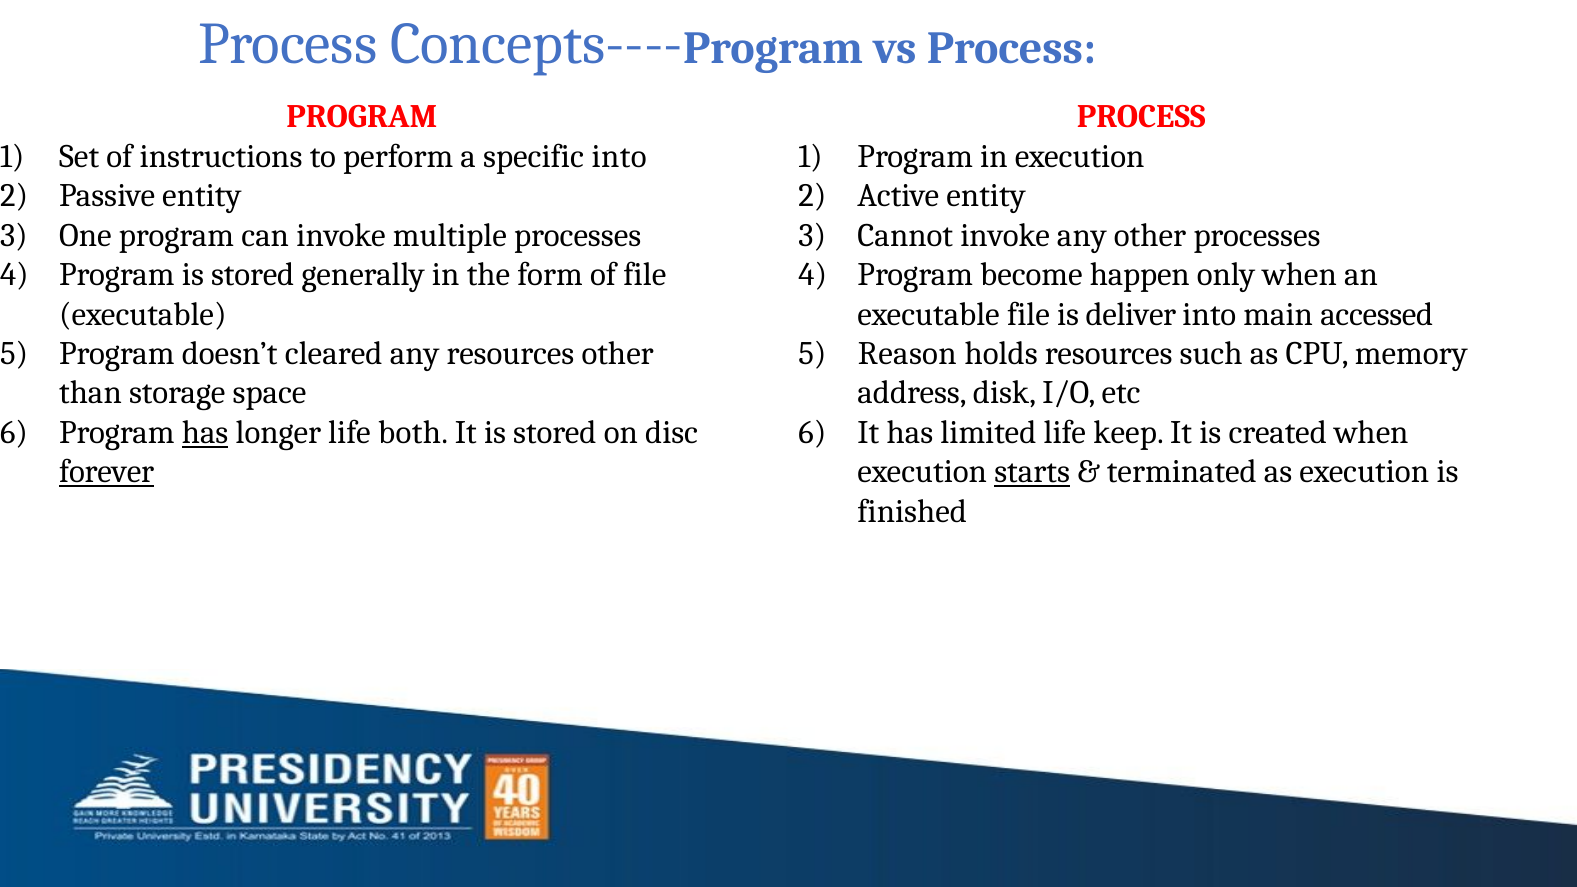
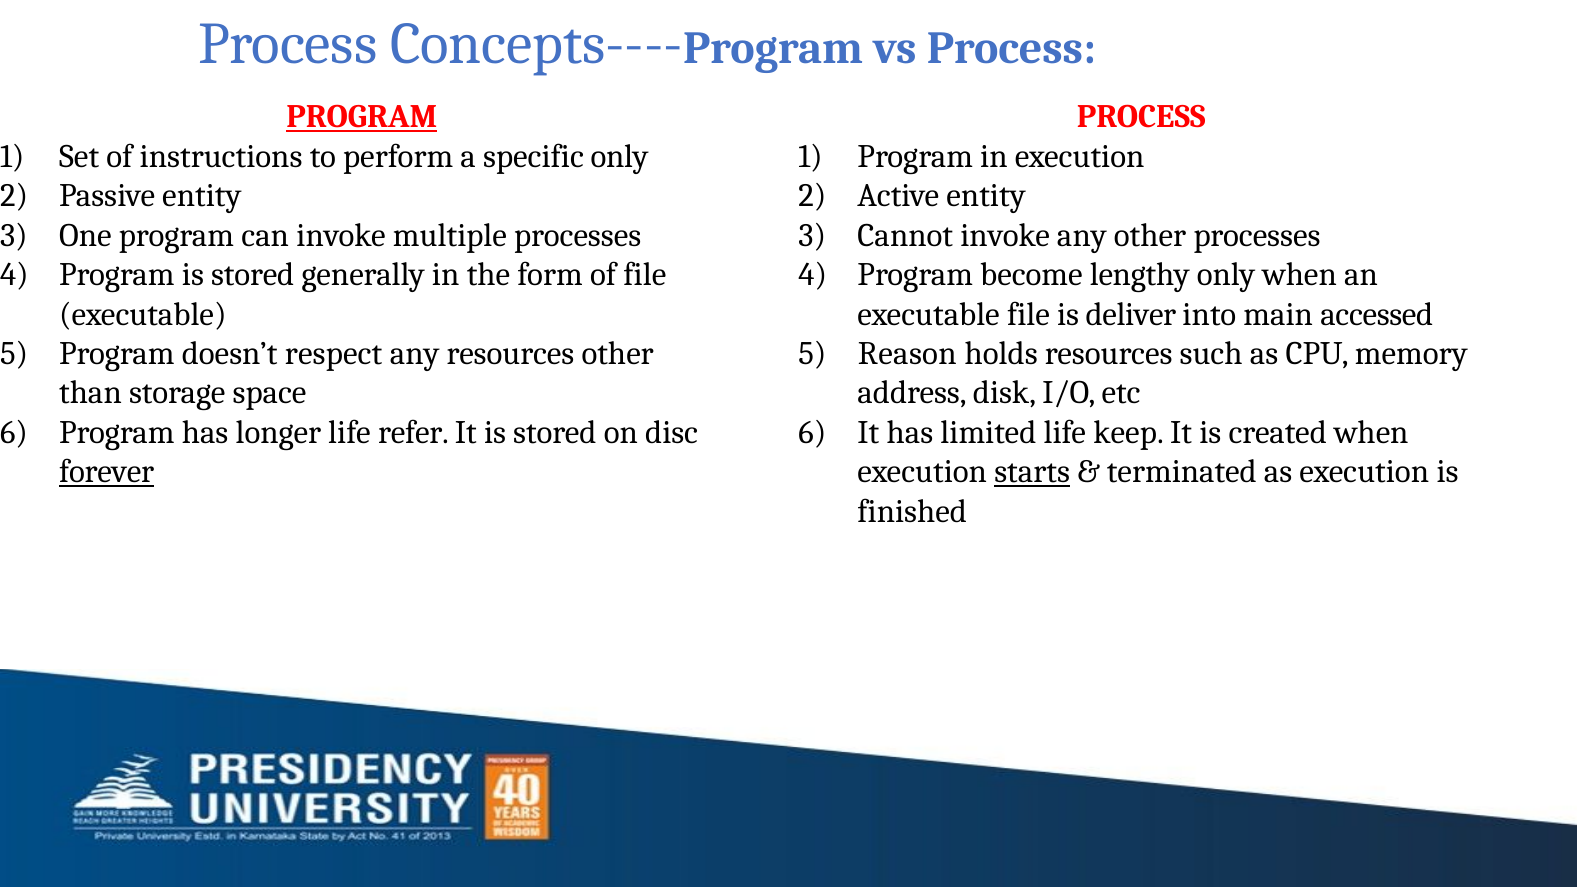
PROGRAM at (362, 117) underline: none -> present
specific into: into -> only
happen: happen -> lengthy
cleared: cleared -> respect
has at (205, 433) underline: present -> none
both: both -> refer
